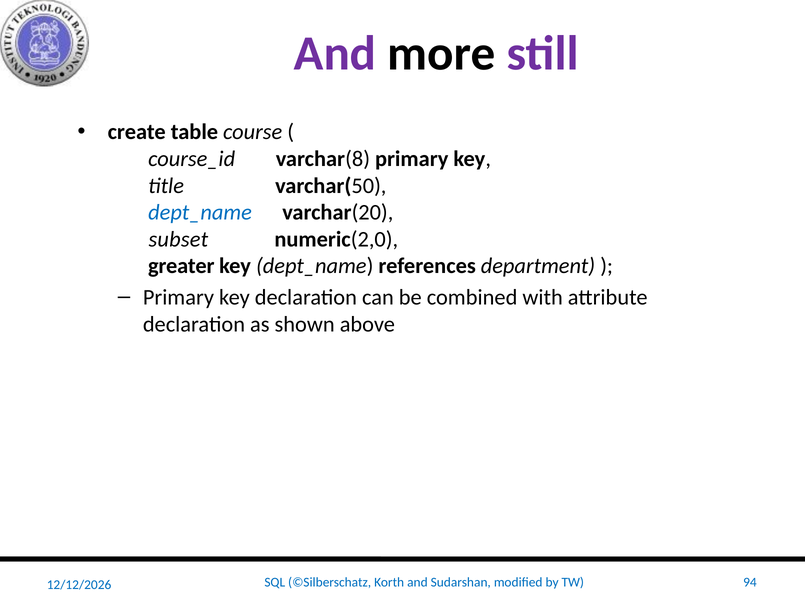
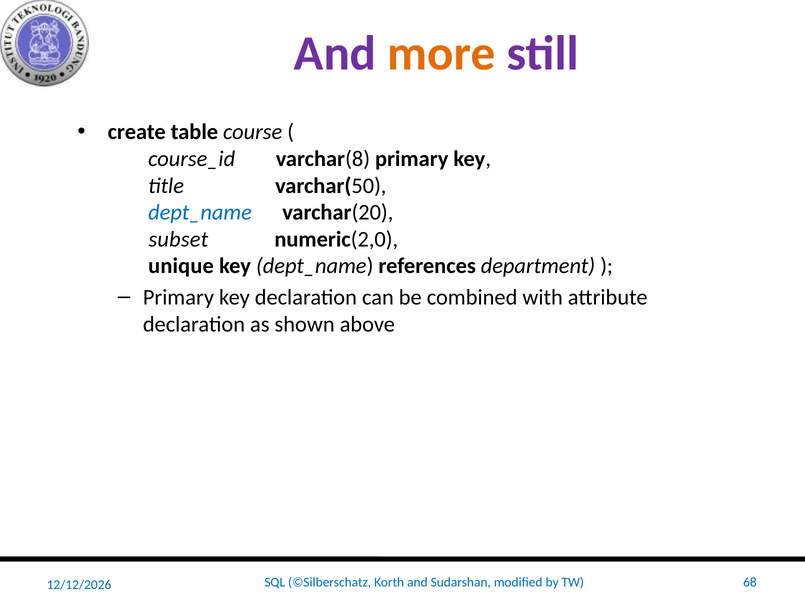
more colour: black -> orange
greater: greater -> unique
94: 94 -> 68
